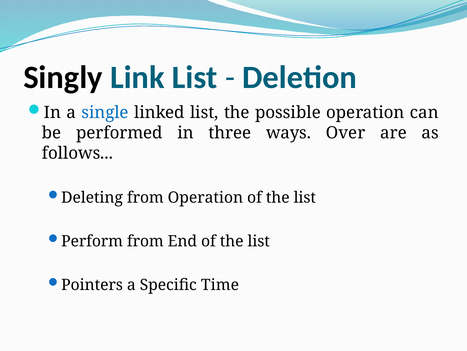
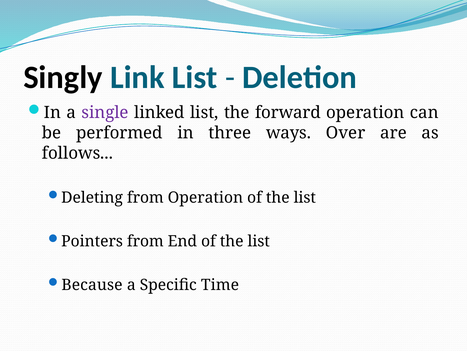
single colour: blue -> purple
possible: possible -> forward
Perform: Perform -> Pointers
Pointers: Pointers -> Because
